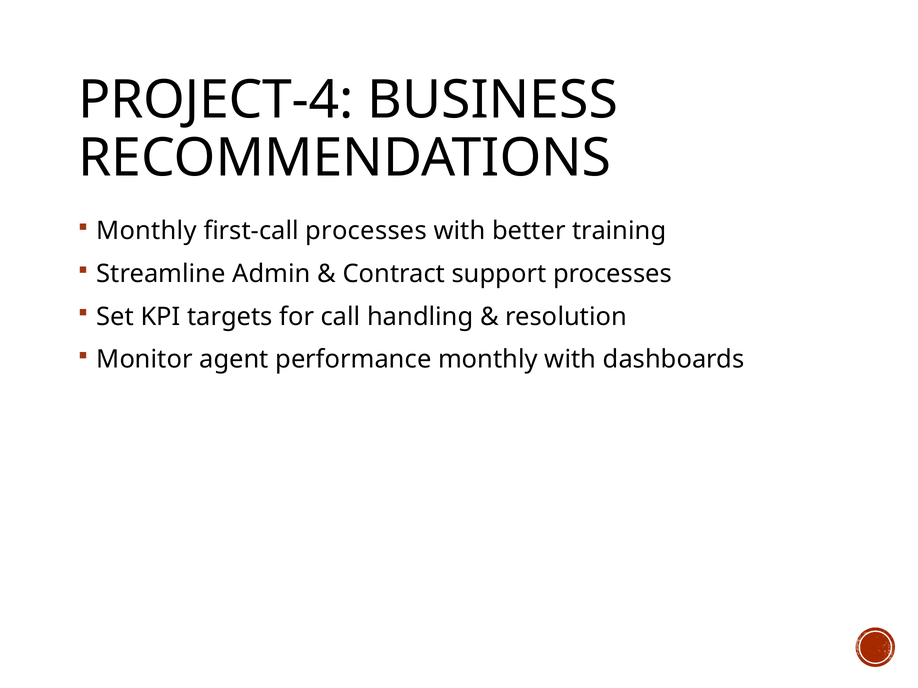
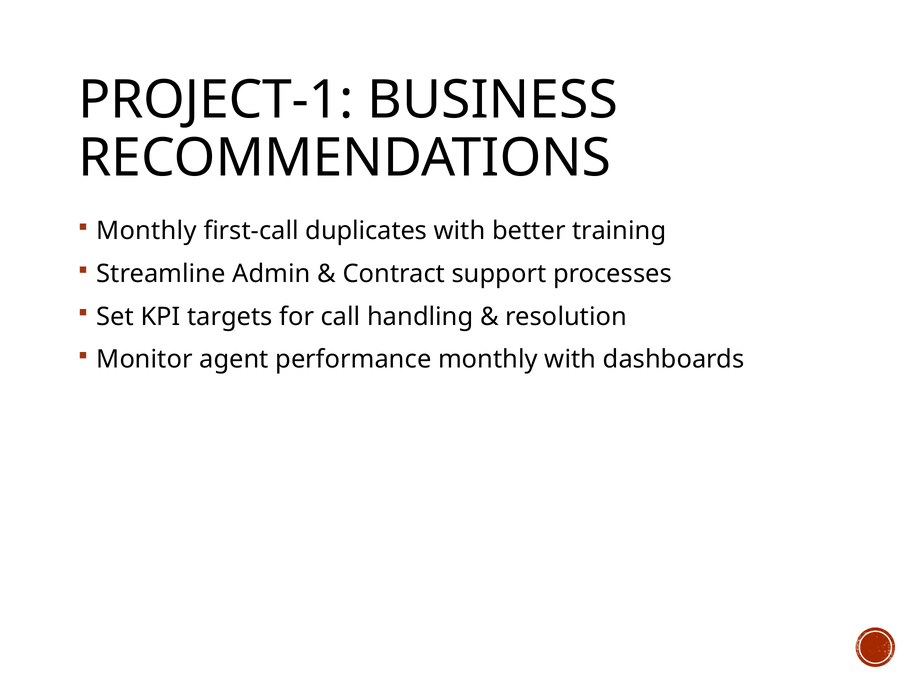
PROJECT-4: PROJECT-4 -> PROJECT-1
first-call processes: processes -> duplicates
